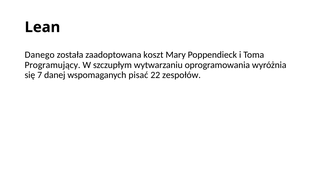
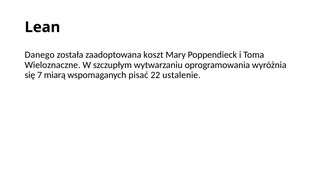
Programujący: Programujący -> Wieloznaczne
danej: danej -> miarą
zespołów: zespołów -> ustalenie
